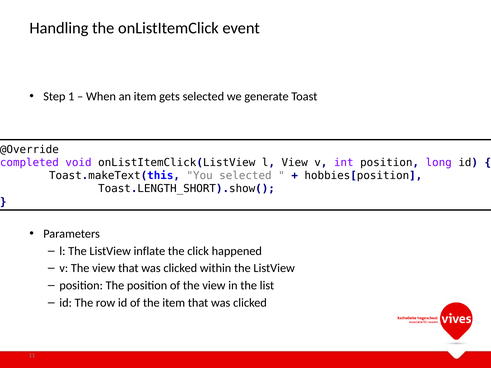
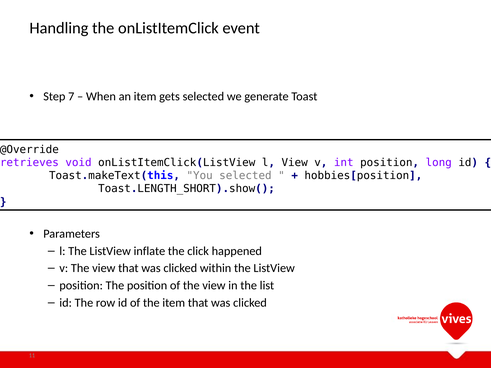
1: 1 -> 7
completed: completed -> retrieves
